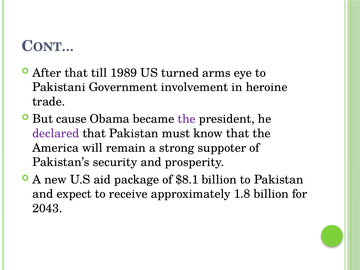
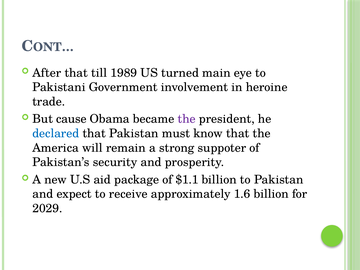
arms: arms -> main
declared colour: purple -> blue
$8.1: $8.1 -> $1.1
1.8: 1.8 -> 1.6
2043: 2043 -> 2029
